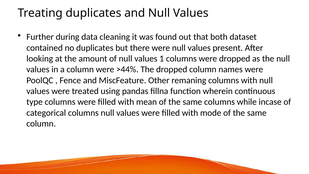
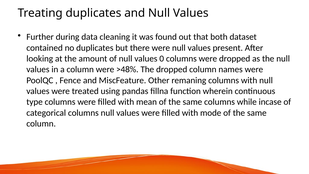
1: 1 -> 0
>44%: >44% -> >48%
